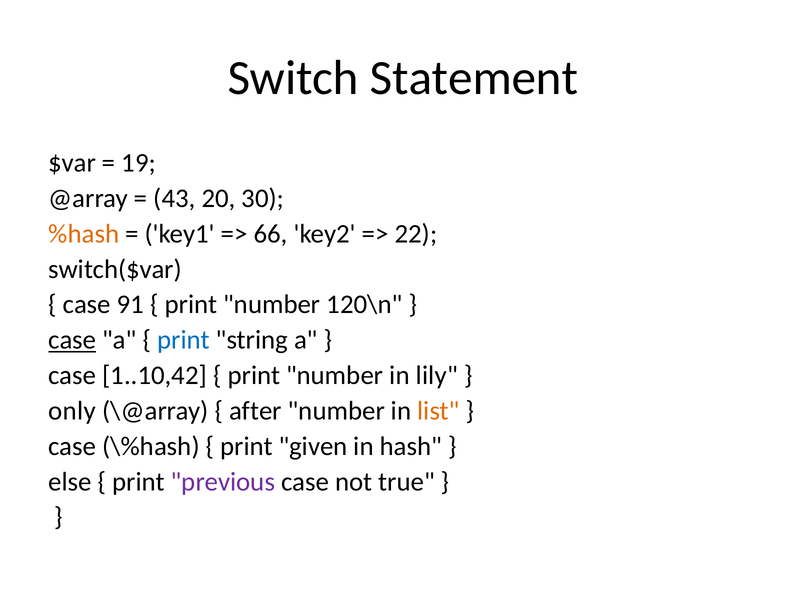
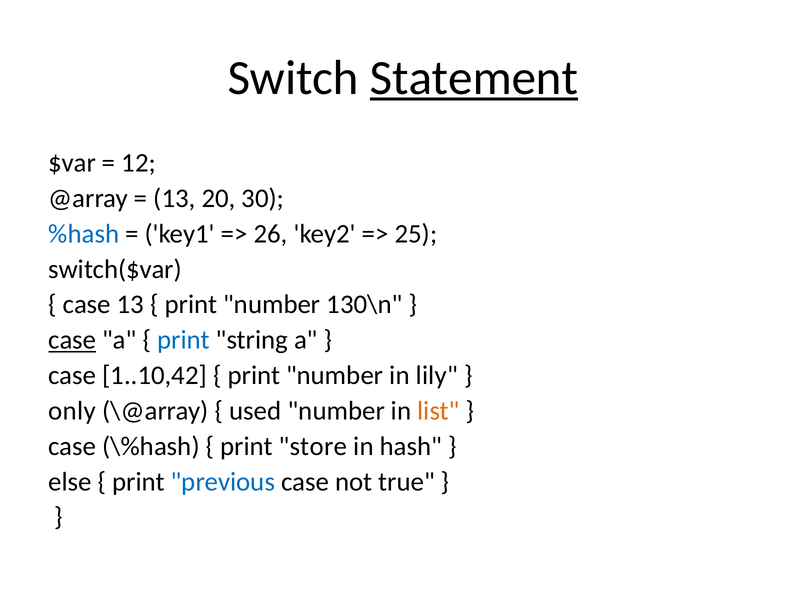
Statement underline: none -> present
19: 19 -> 12
43 at (174, 199): 43 -> 13
%hash colour: orange -> blue
66: 66 -> 26
22: 22 -> 25
case 91: 91 -> 13
120\n: 120\n -> 130\n
after: after -> used
given: given -> store
previous colour: purple -> blue
